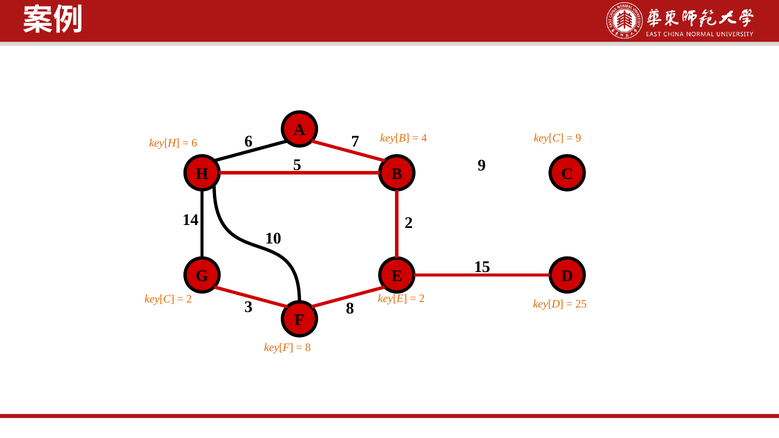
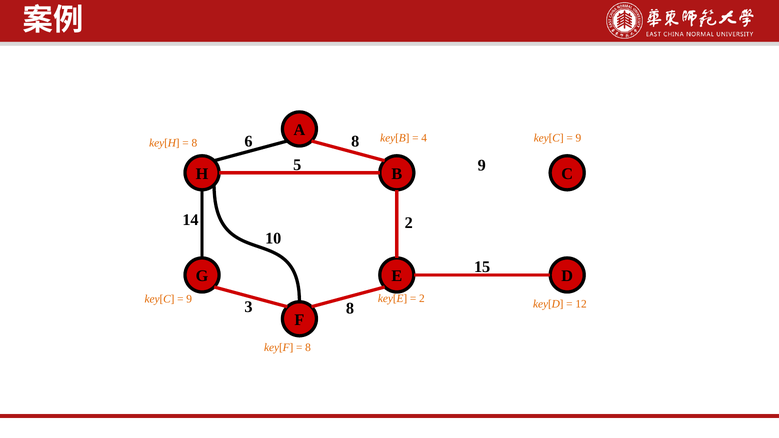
6 7: 7 -> 8
6 at (194, 143): 6 -> 8
2 at (189, 299): 2 -> 9
25: 25 -> 12
